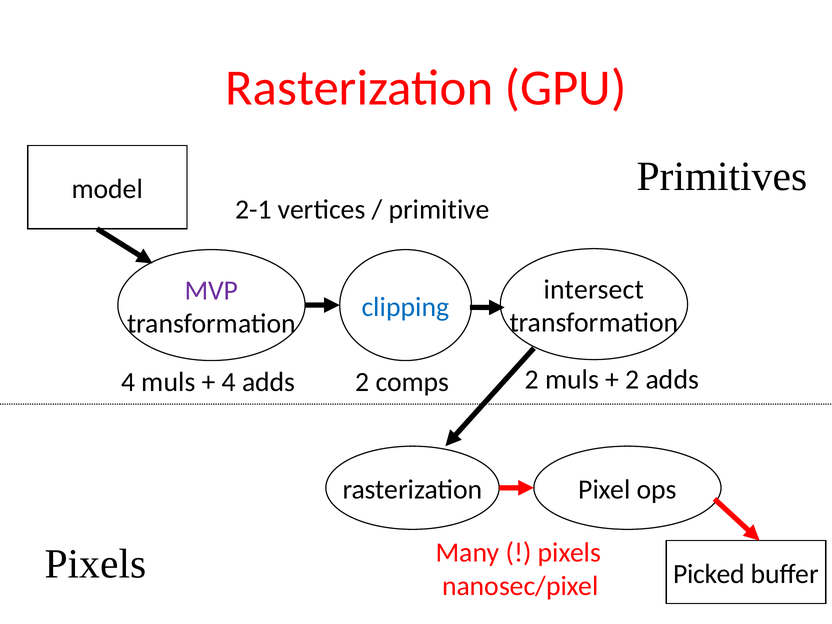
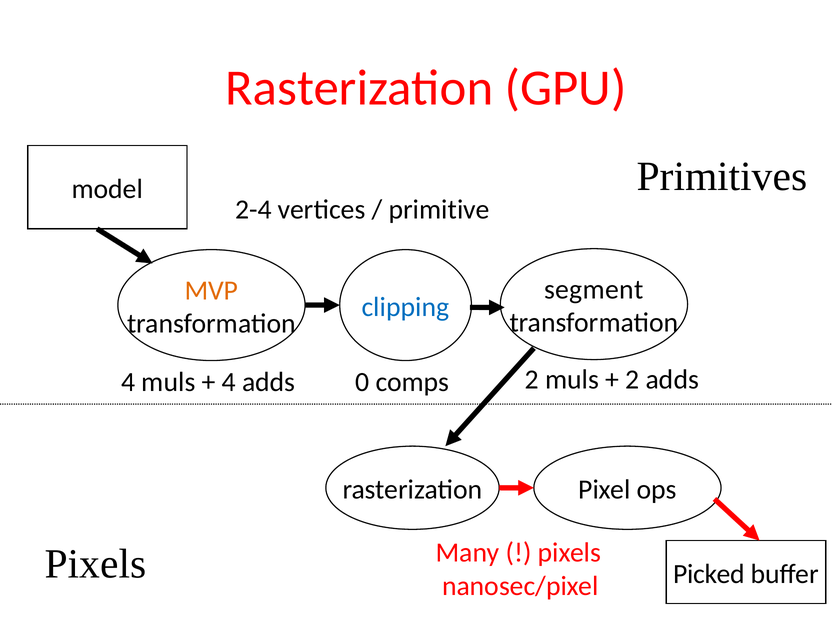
2-1: 2-1 -> 2-4
intersect: intersect -> segment
MVP colour: purple -> orange
adds 2: 2 -> 0
